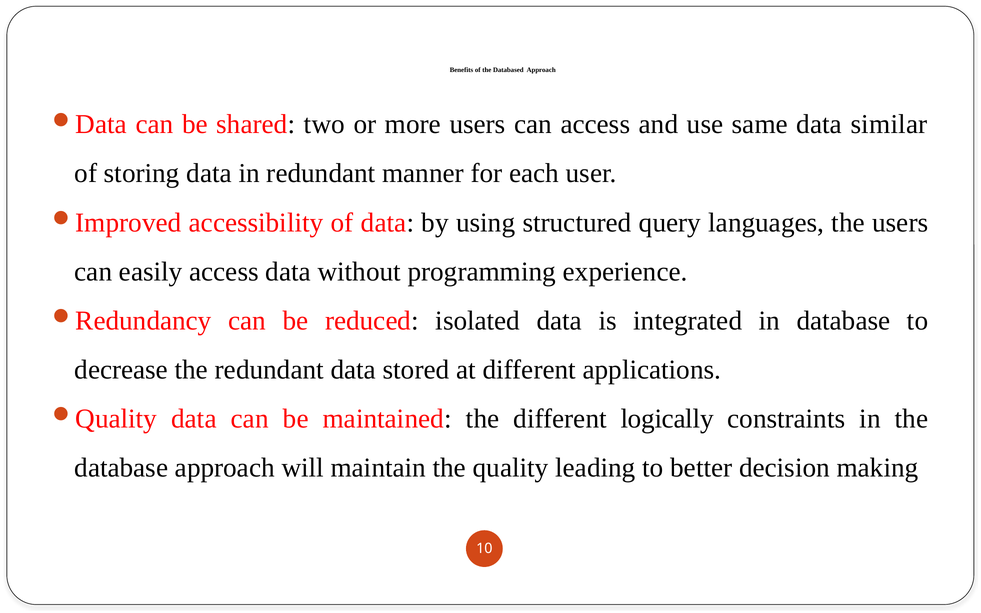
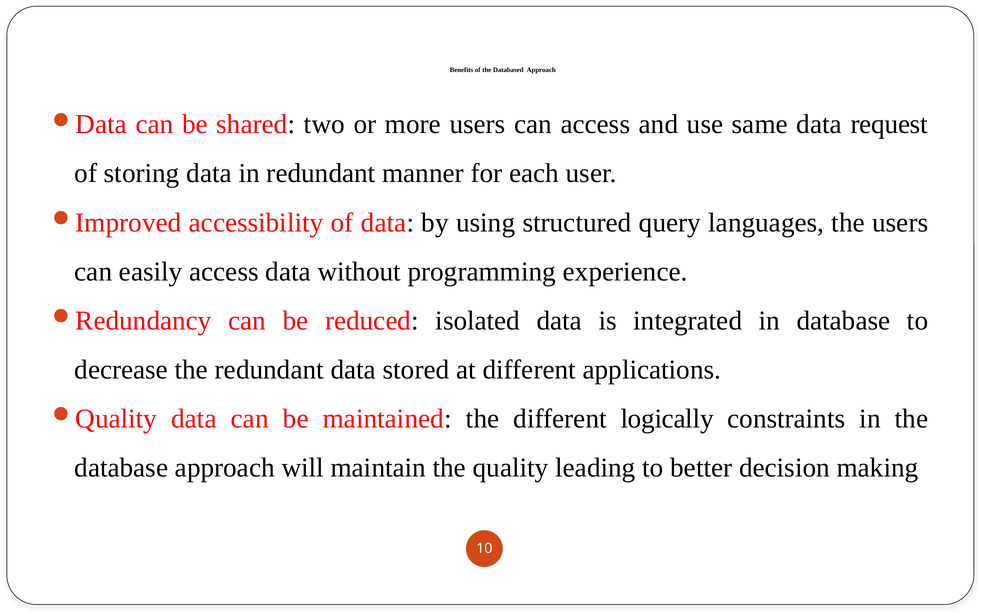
similar: similar -> request
